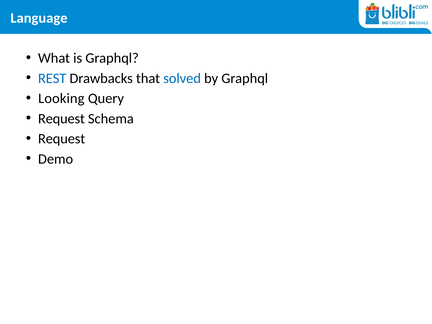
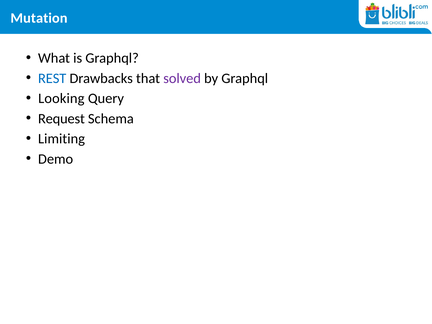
Language: Language -> Mutation
solved colour: blue -> purple
Request at (62, 139): Request -> Limiting
